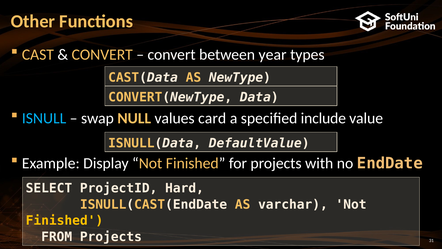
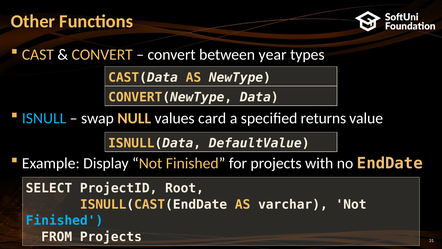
include: include -> returns
Hard: Hard -> Root
Finished at (64, 220) colour: yellow -> light blue
